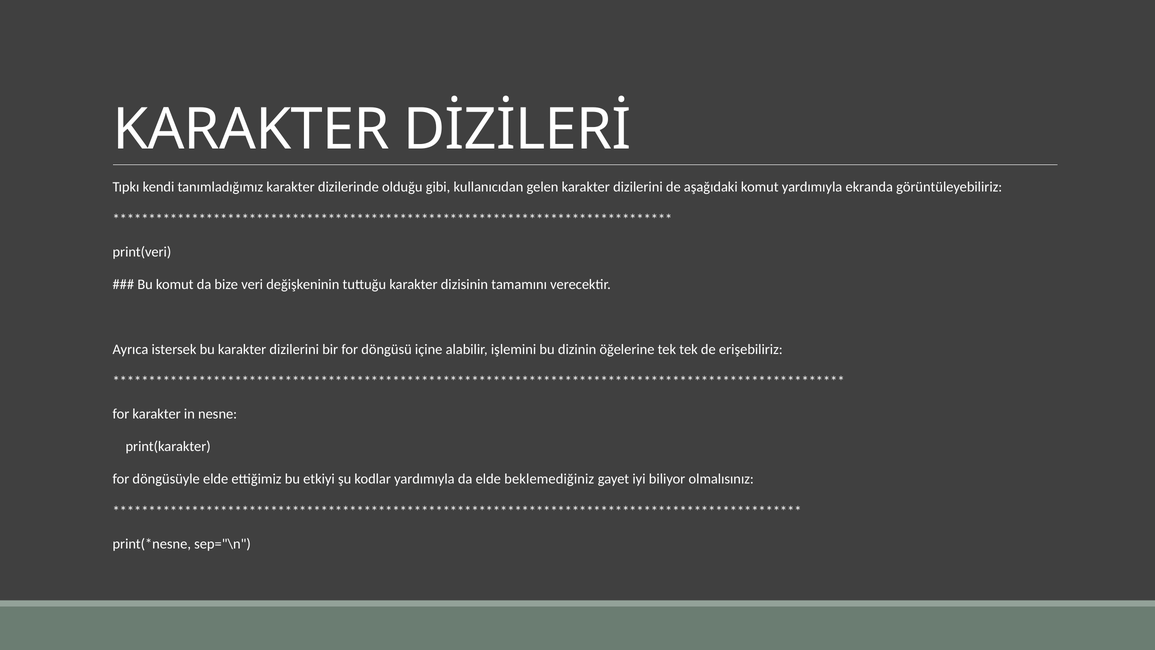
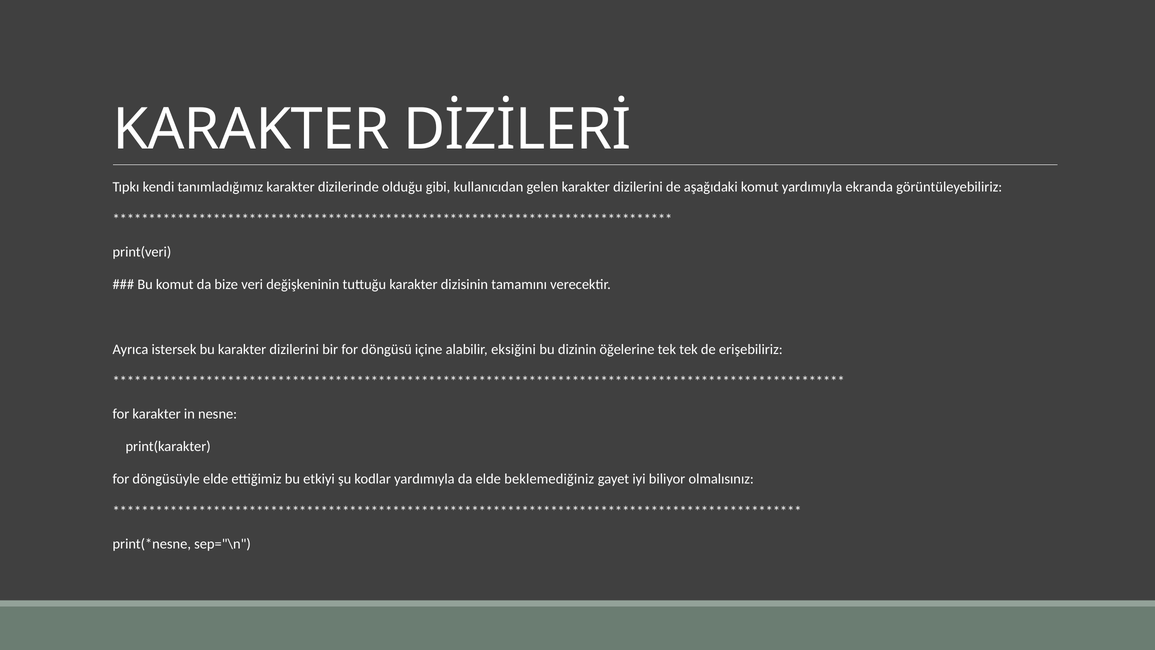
işlemini: işlemini -> eksiğini
